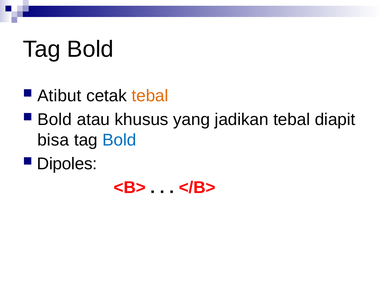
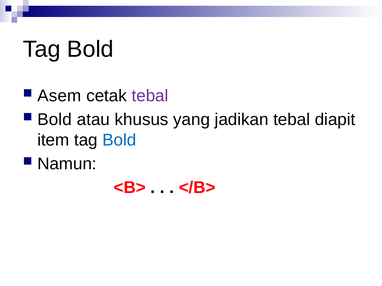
Atibut: Atibut -> Asem
tebal at (150, 96) colour: orange -> purple
bisa: bisa -> item
Dipoles: Dipoles -> Namun
